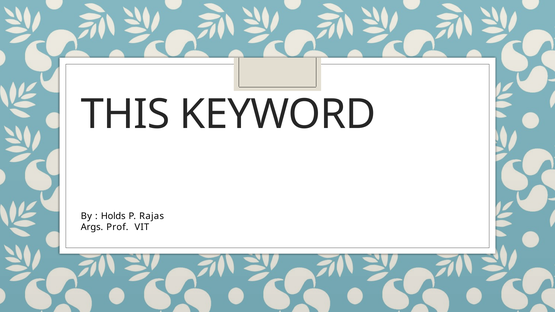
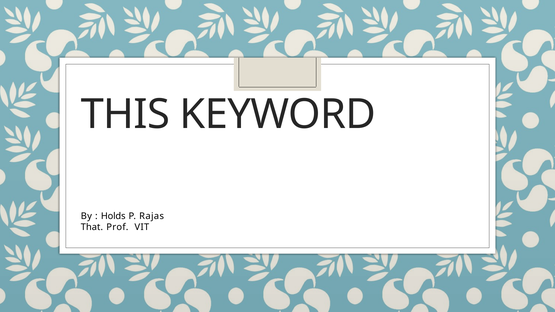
Args: Args -> That
